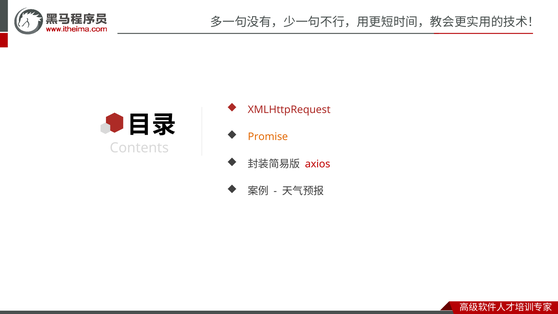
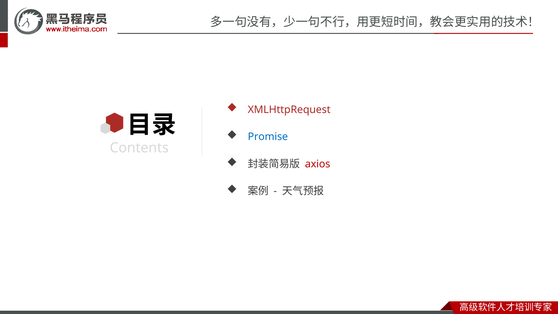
Promise colour: orange -> blue
